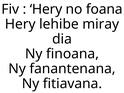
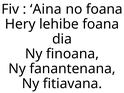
Hery at (46, 9): Hery -> Aina
lehibe miray: miray -> foana
